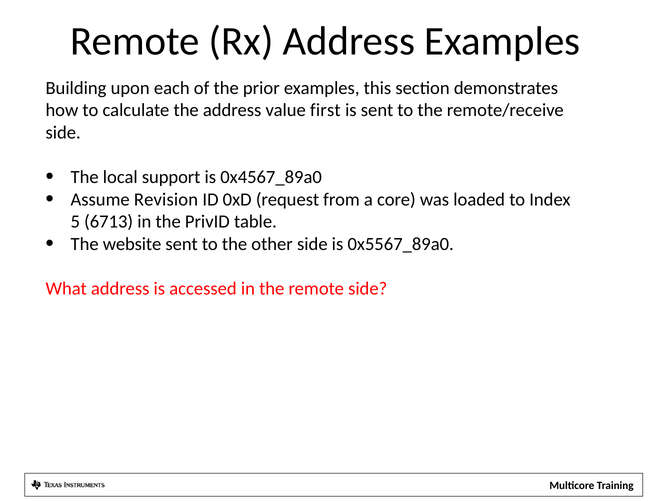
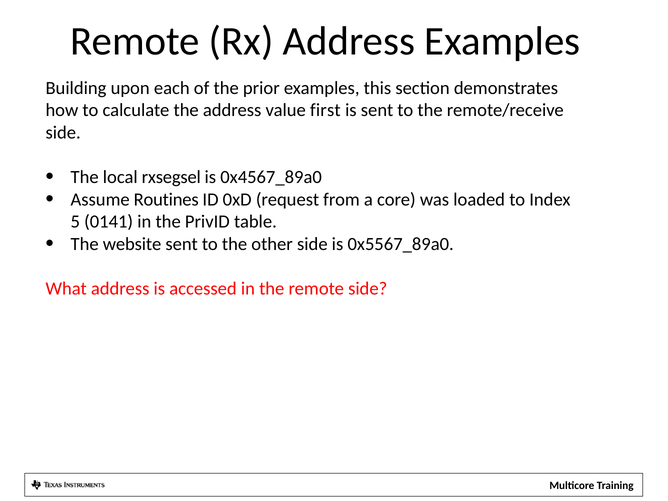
support: support -> rxsegsel
Revision: Revision -> Routines
6713: 6713 -> 0141
